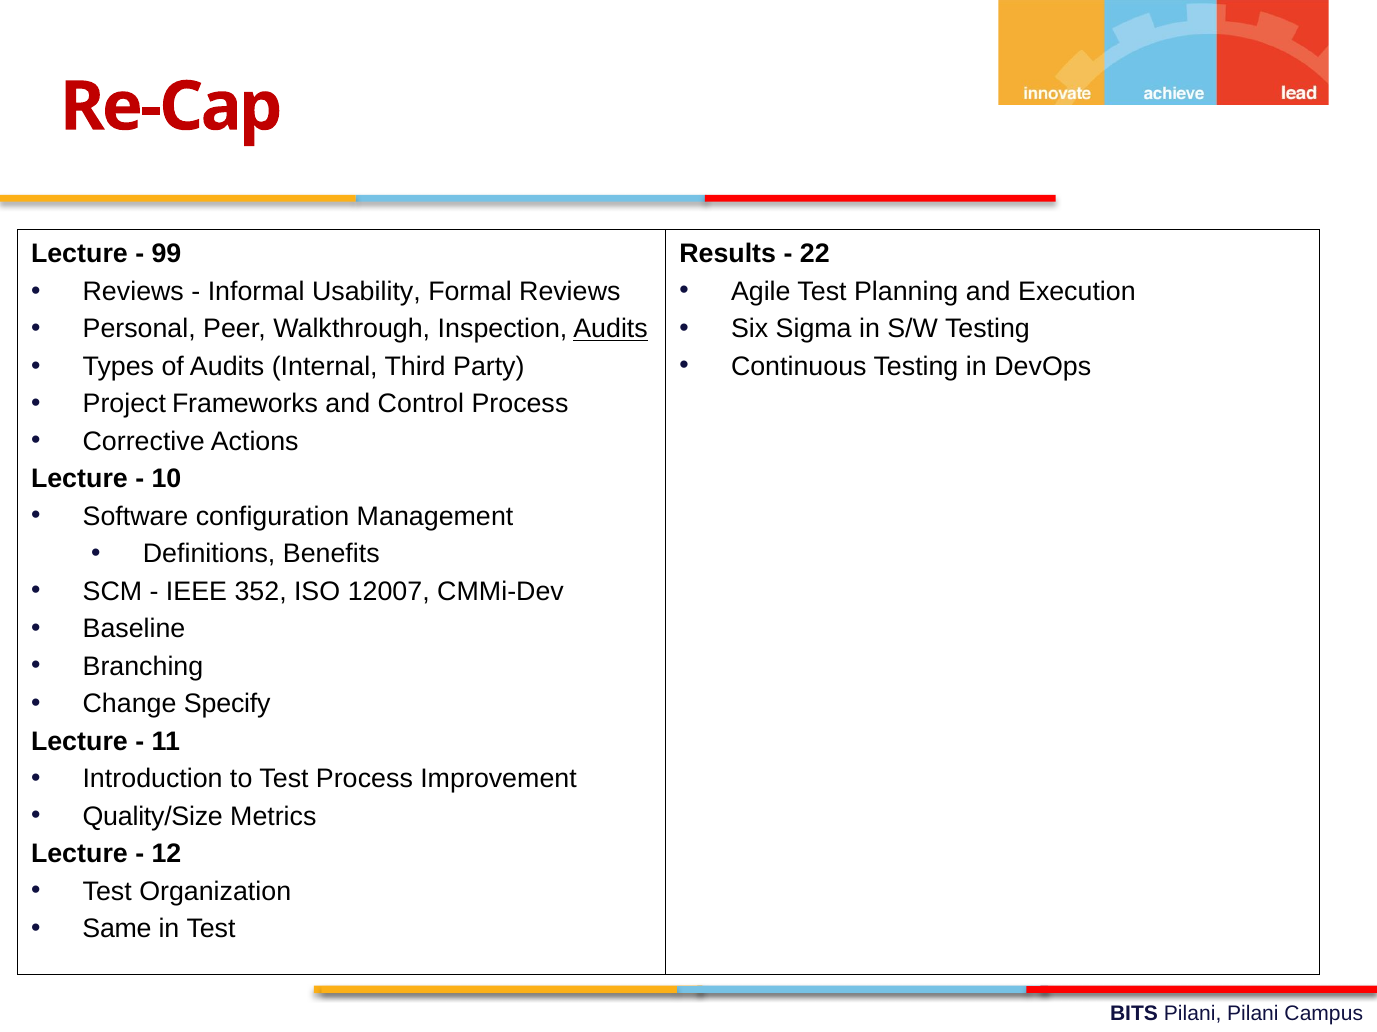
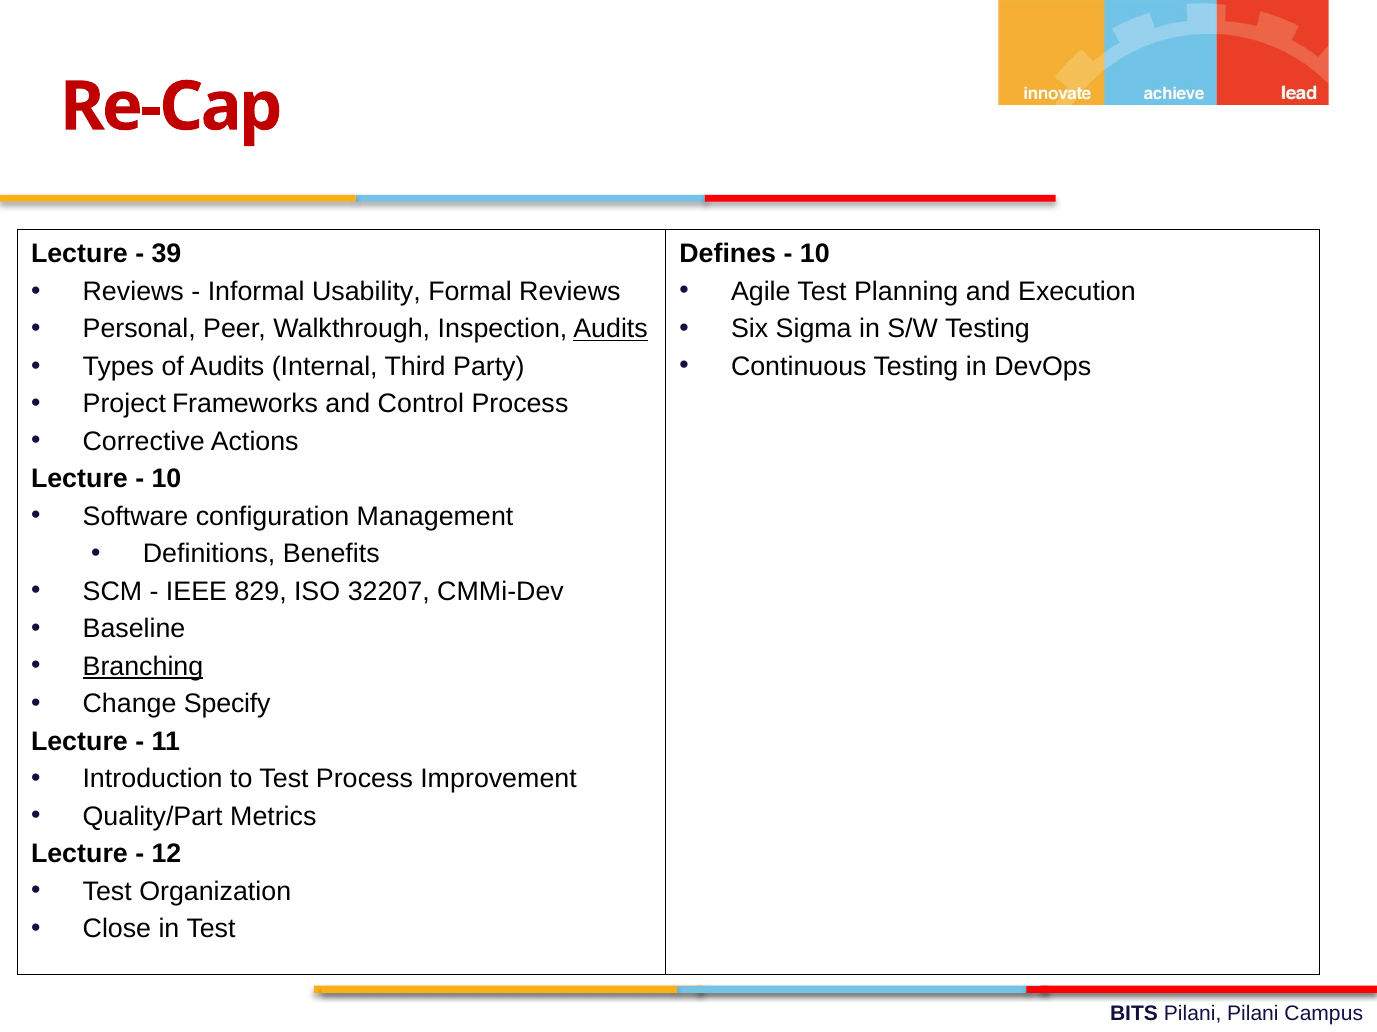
99: 99 -> 39
Results: Results -> Defines
22 at (815, 254): 22 -> 10
352: 352 -> 829
12007: 12007 -> 32207
Branching underline: none -> present
Quality/Size: Quality/Size -> Quality/Part
Same: Same -> Close
